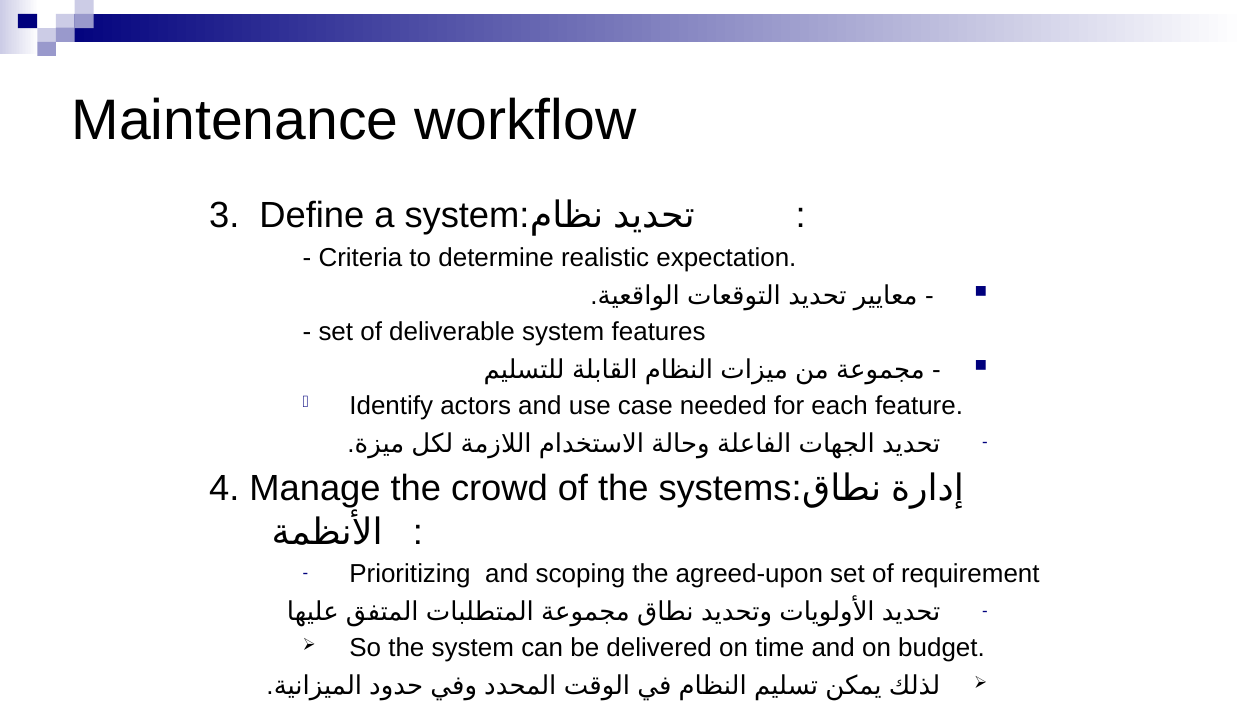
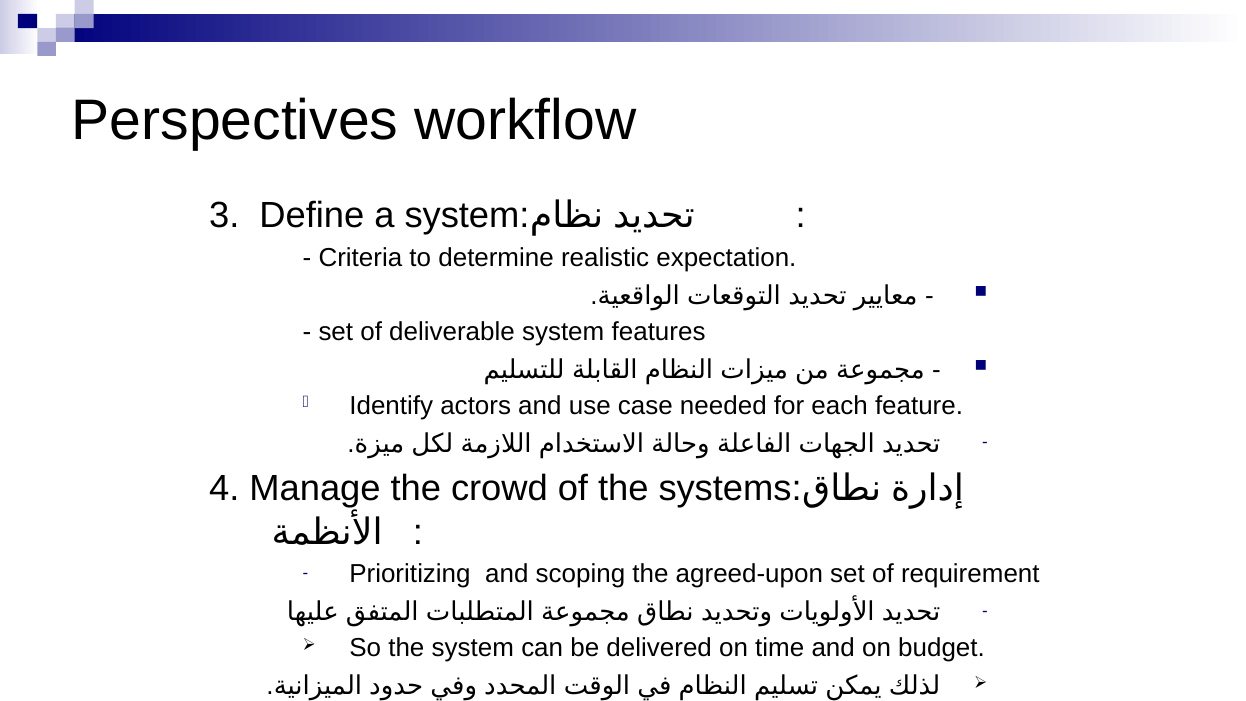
Maintenance: Maintenance -> Perspectives
